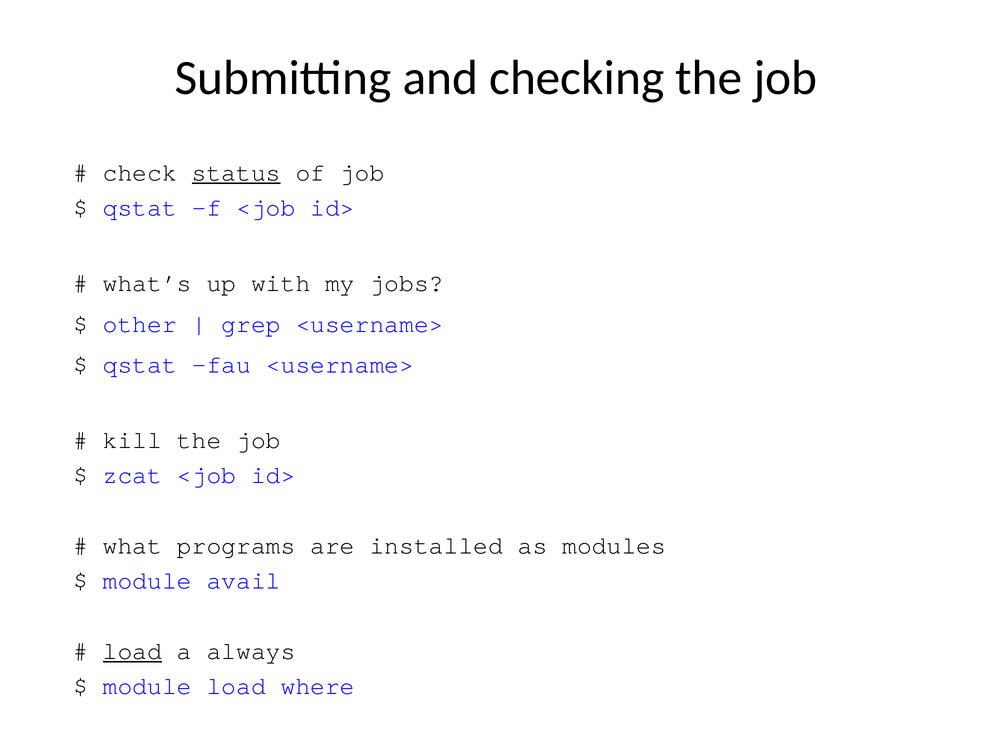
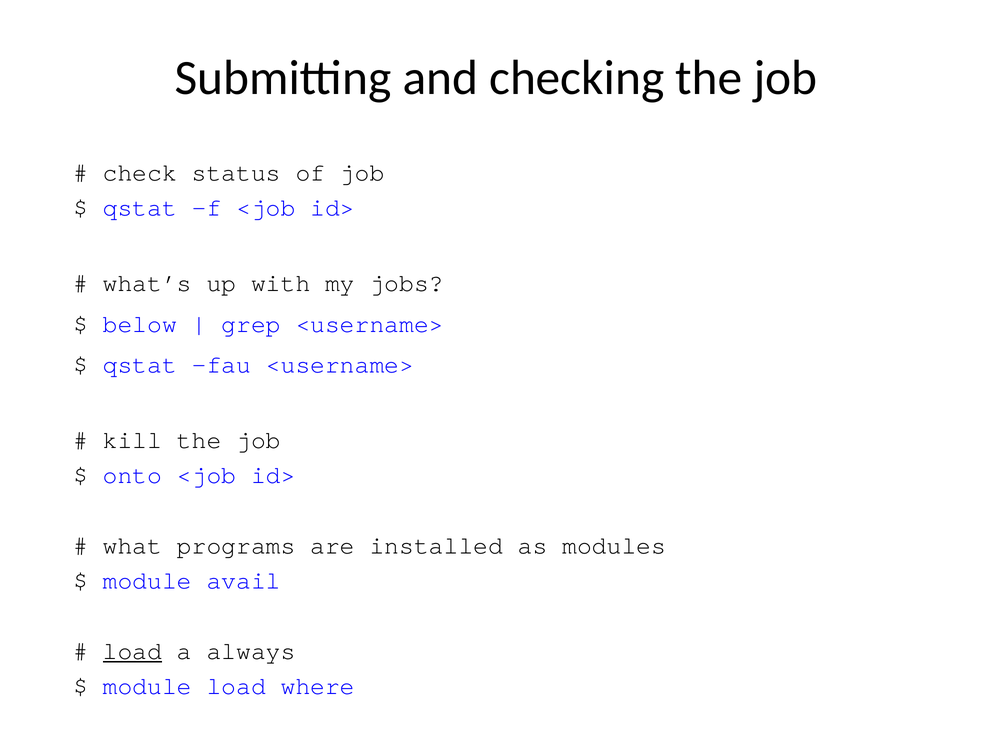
status underline: present -> none
other: other -> below
zcat: zcat -> onto
